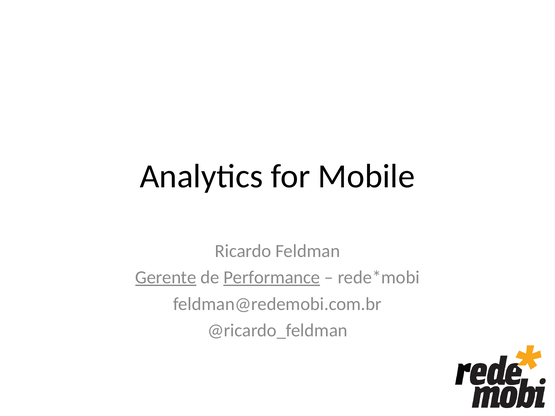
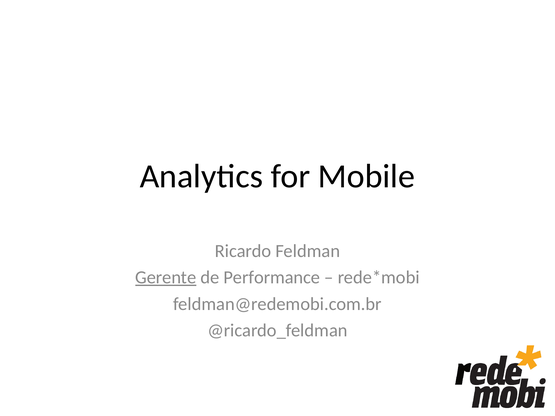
Performance underline: present -> none
